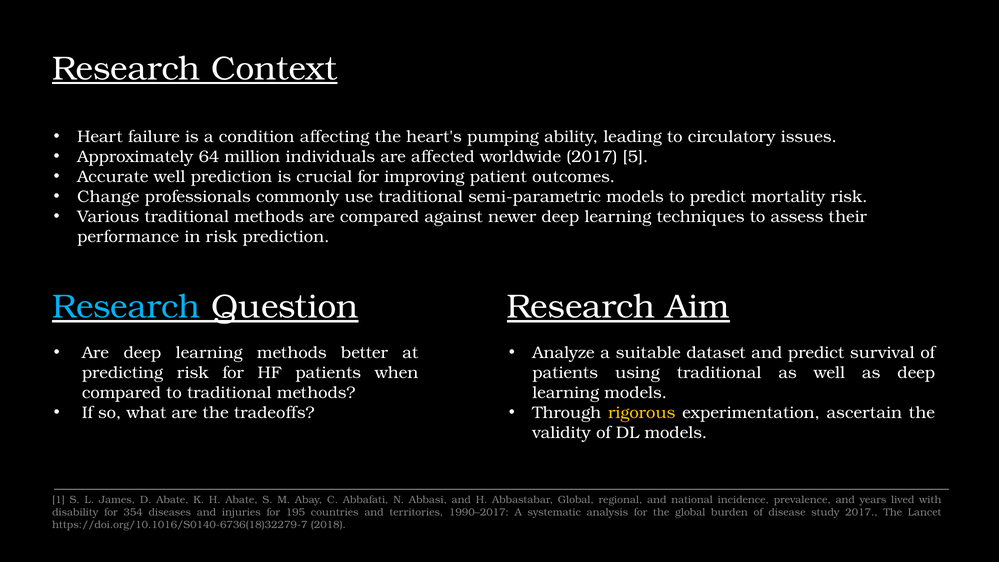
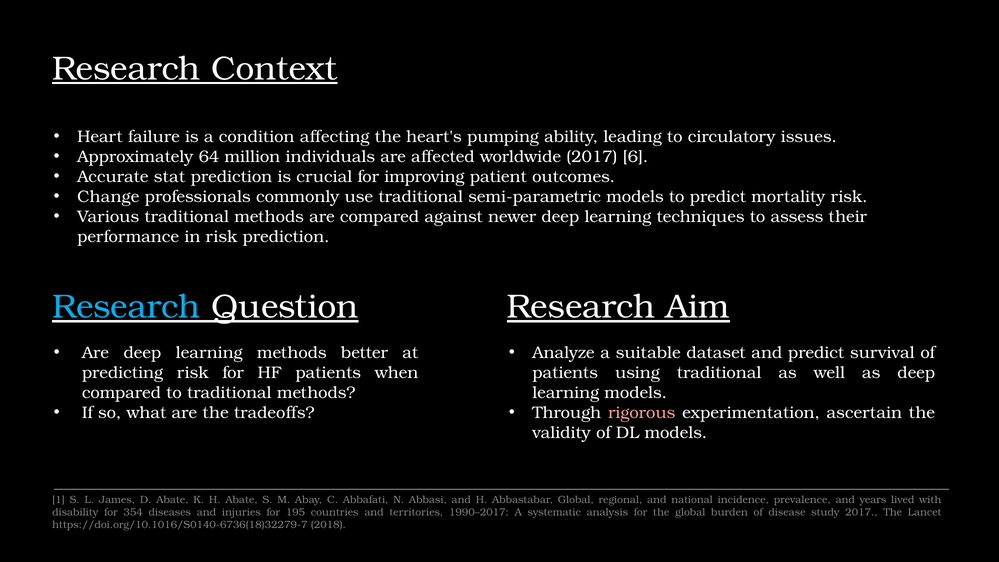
5: 5 -> 6
Accurate well: well -> stat
rigorous colour: yellow -> pink
